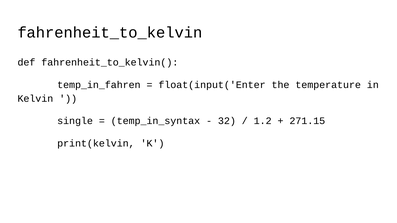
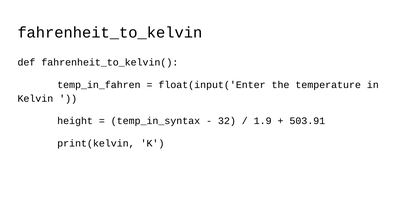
single: single -> height
1.2: 1.2 -> 1.9
271.15: 271.15 -> 503.91
